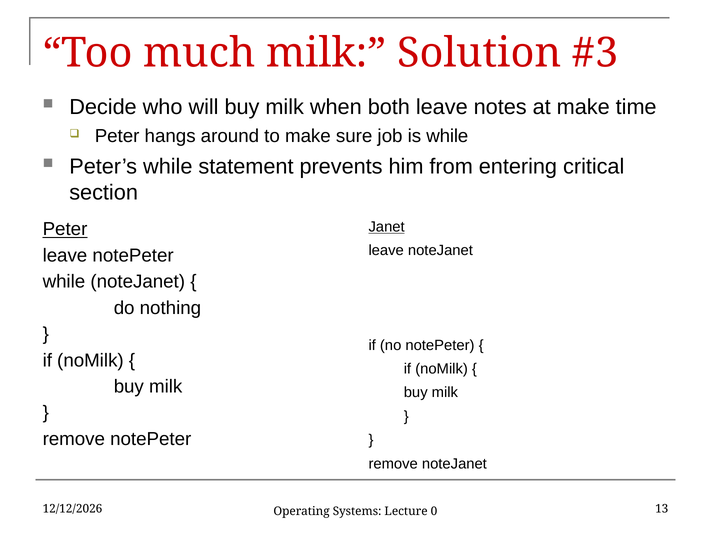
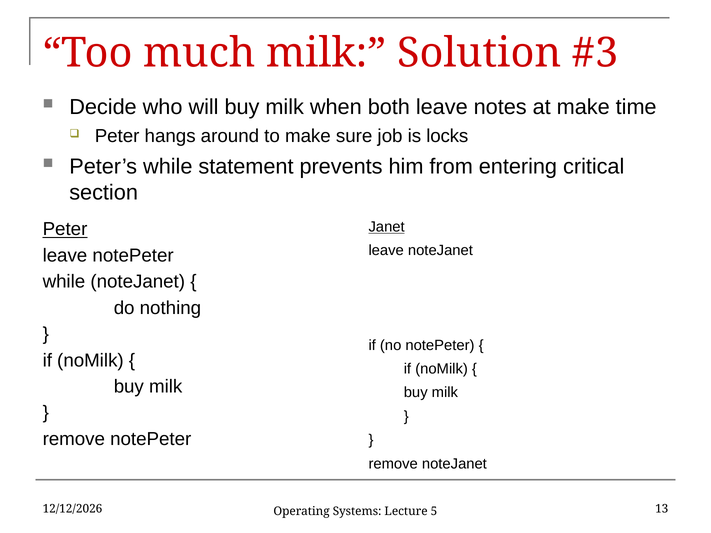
is while: while -> locks
0: 0 -> 5
